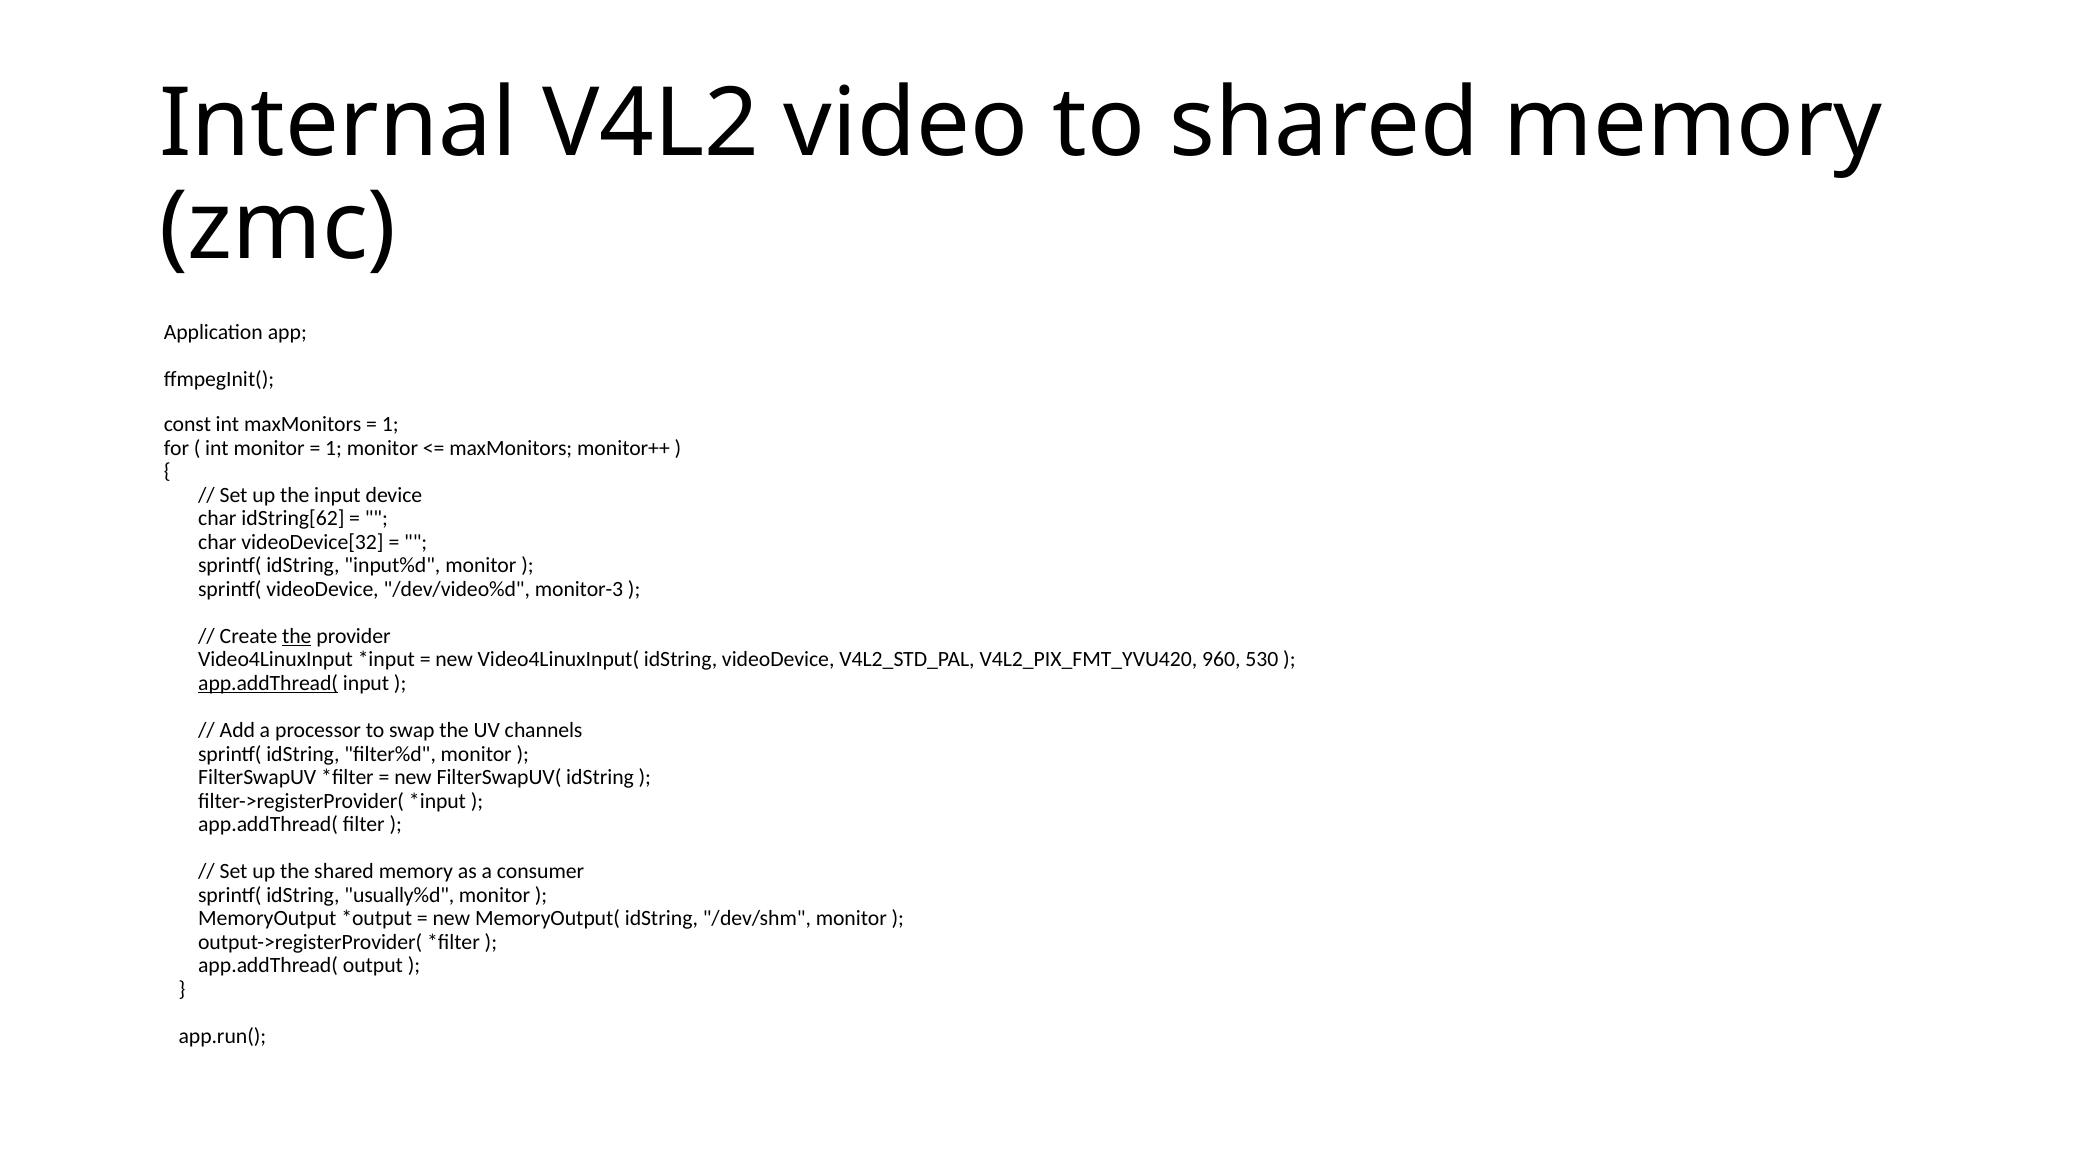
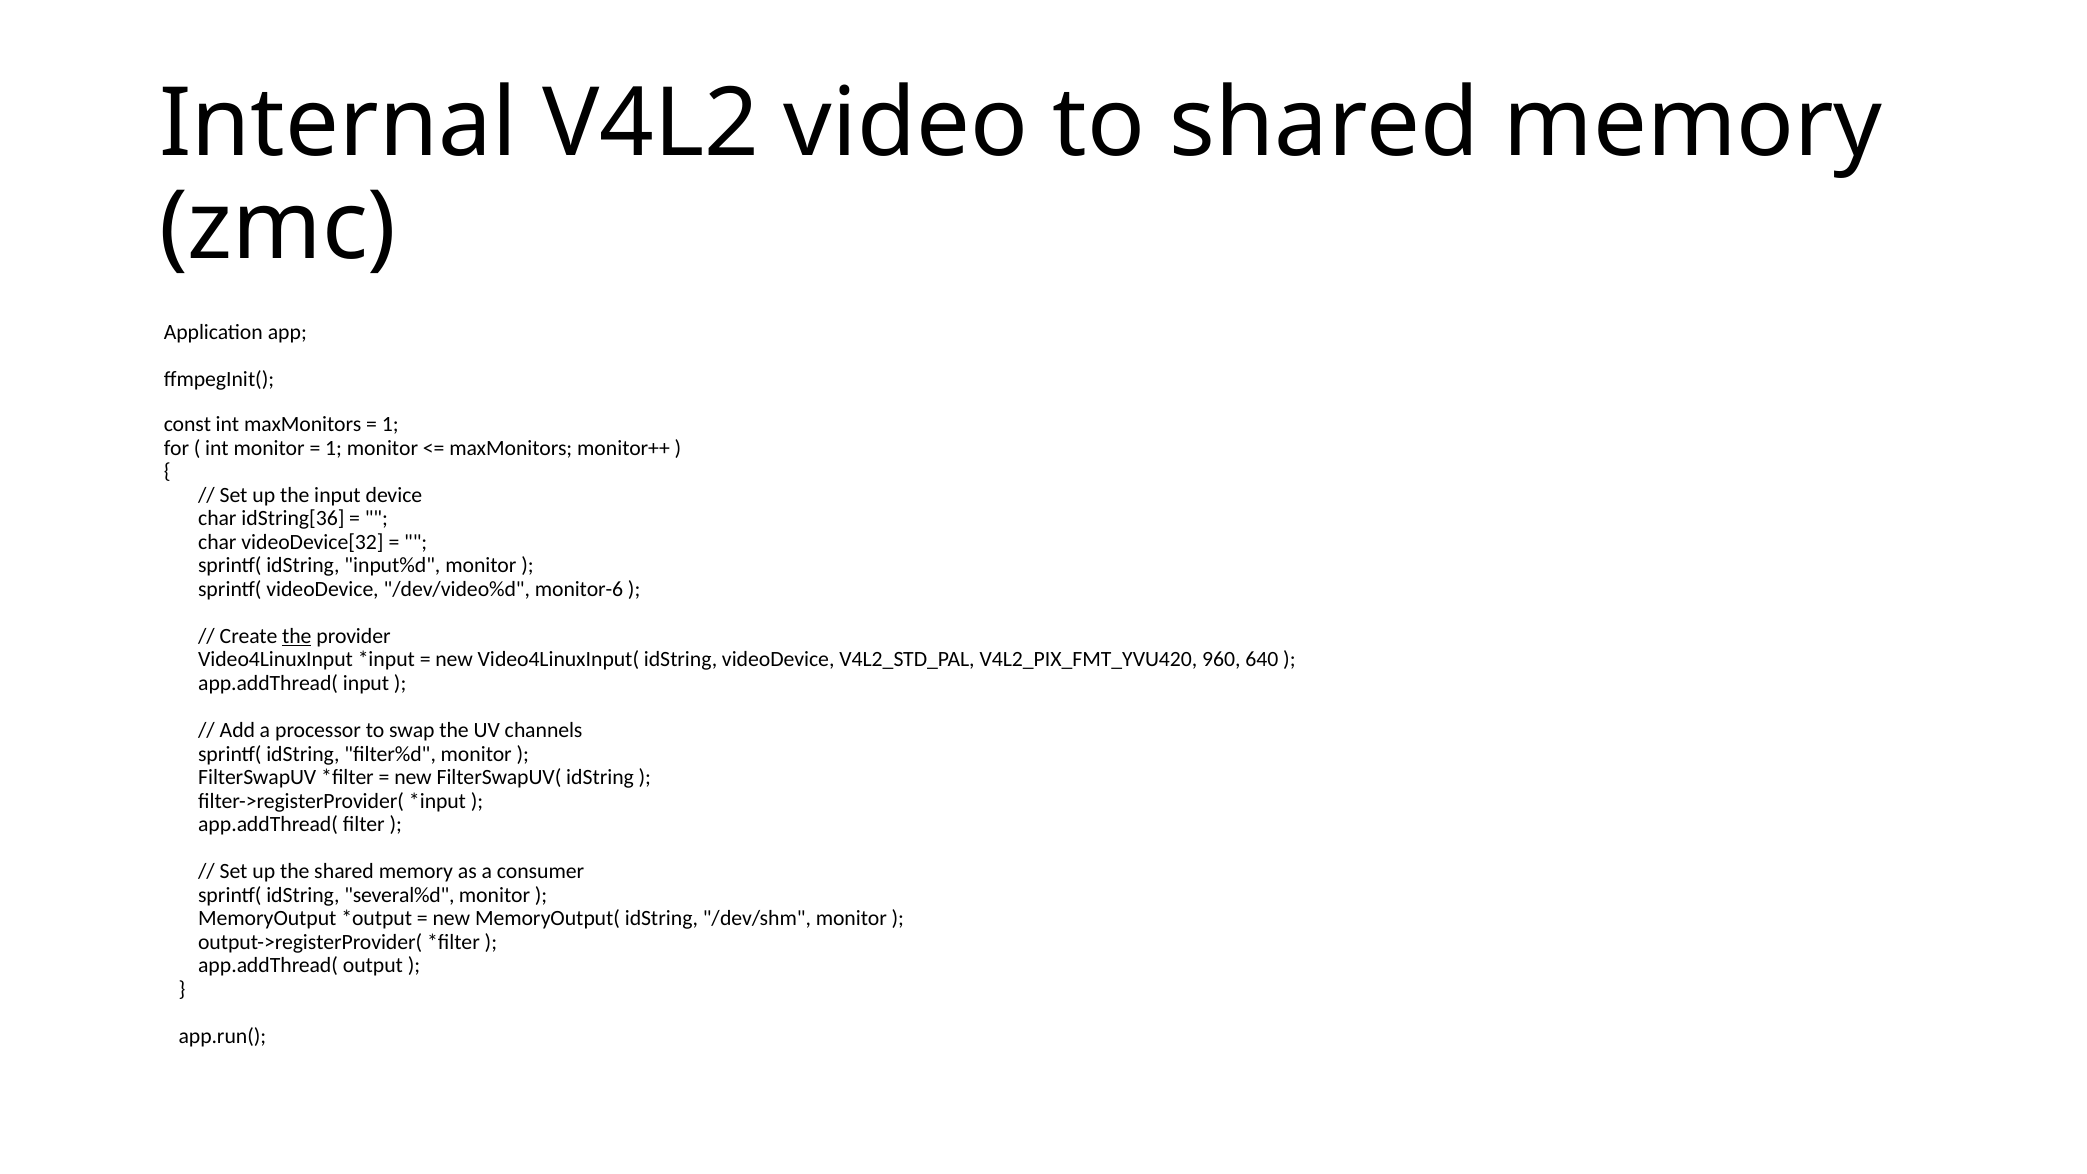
idString[62: idString[62 -> idString[36
monitor-3: monitor-3 -> monitor-6
530: 530 -> 640
app.addThread( at (268, 683) underline: present -> none
usually%d: usually%d -> several%d
